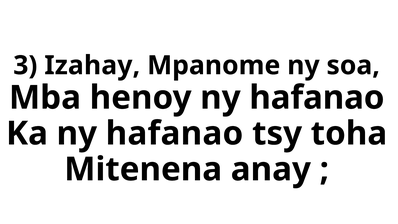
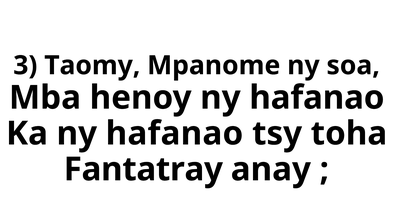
Izahay: Izahay -> Taomy
Mitenena: Mitenena -> Fantatray
